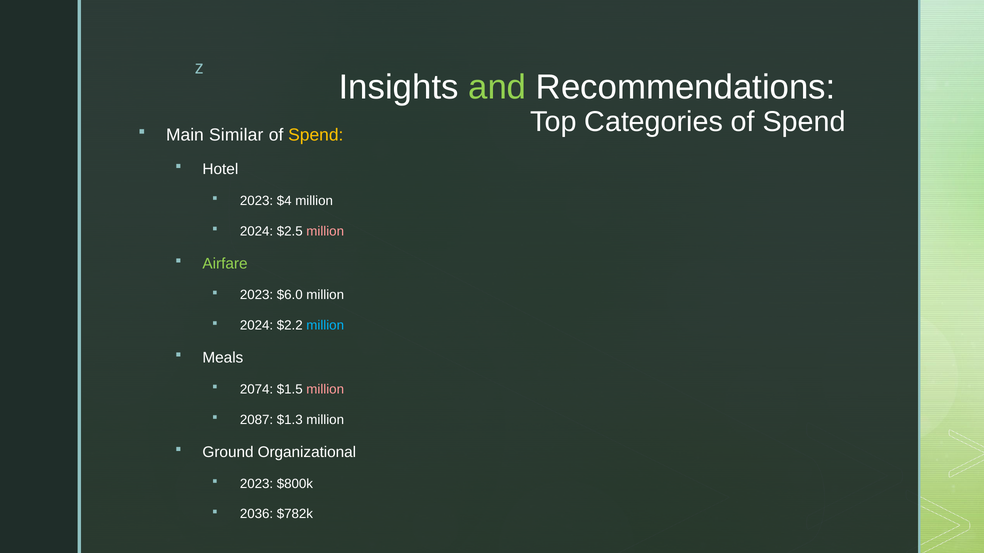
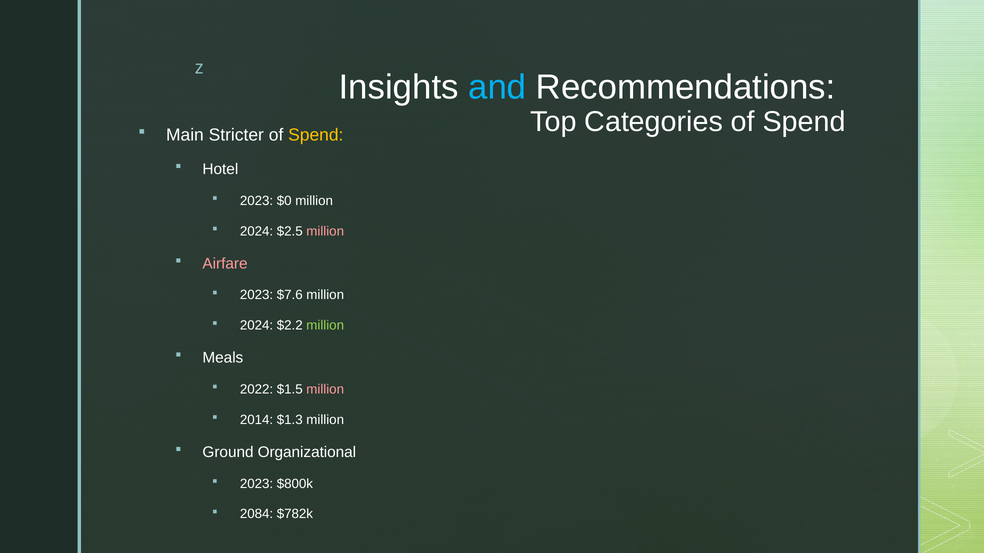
and colour: light green -> light blue
Similar: Similar -> Stricter
$4: $4 -> $0
Airfare colour: light green -> pink
$6.0: $6.0 -> $7.6
million at (325, 326) colour: light blue -> light green
2074: 2074 -> 2022
2087: 2087 -> 2014
2036: 2036 -> 2084
